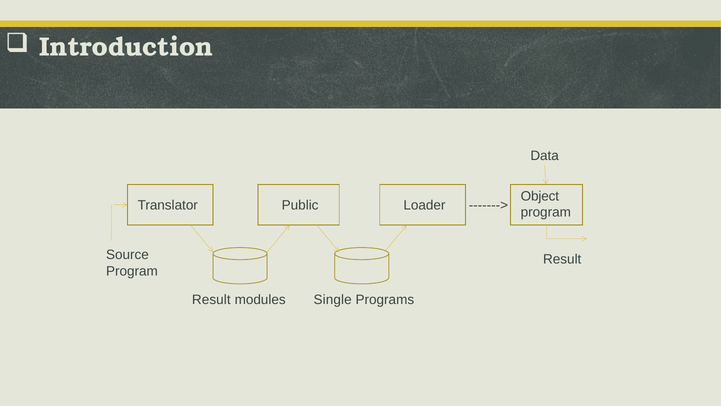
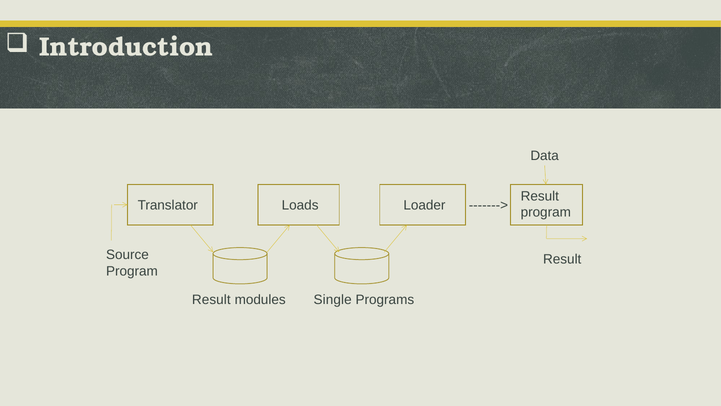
Object at (540, 196): Object -> Result
Public: Public -> Loads
